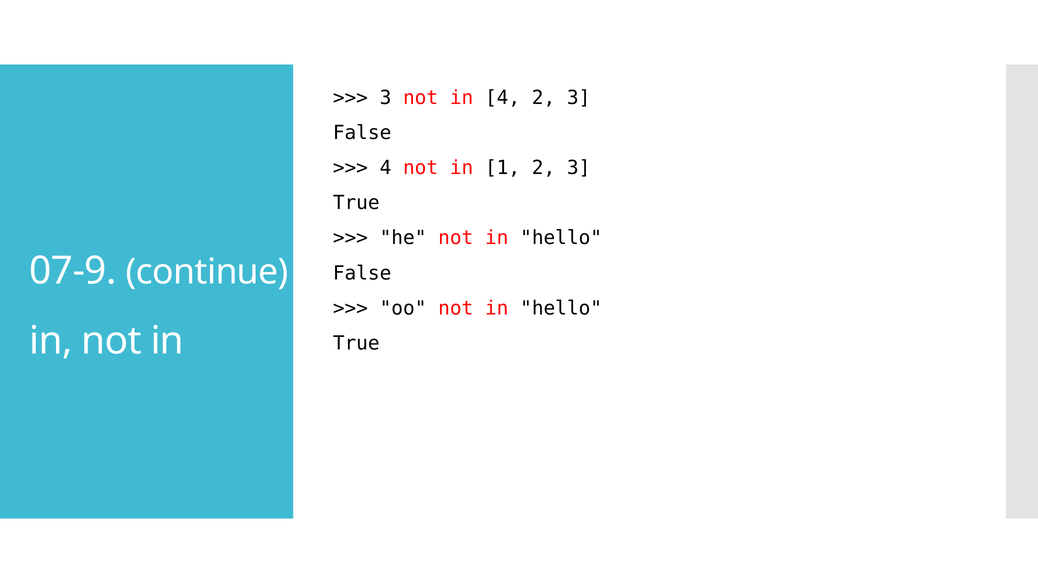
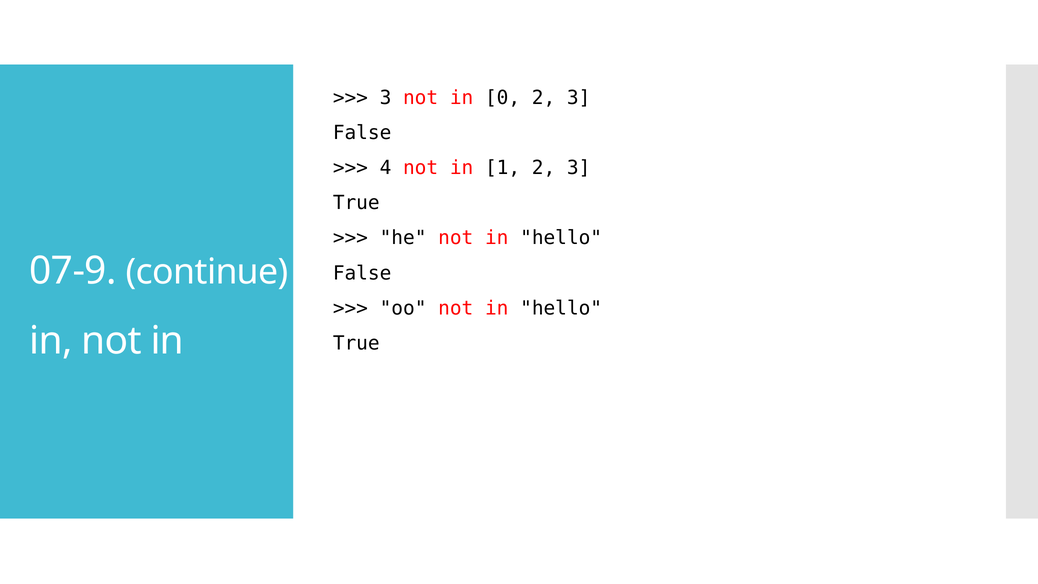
in 4: 4 -> 0
